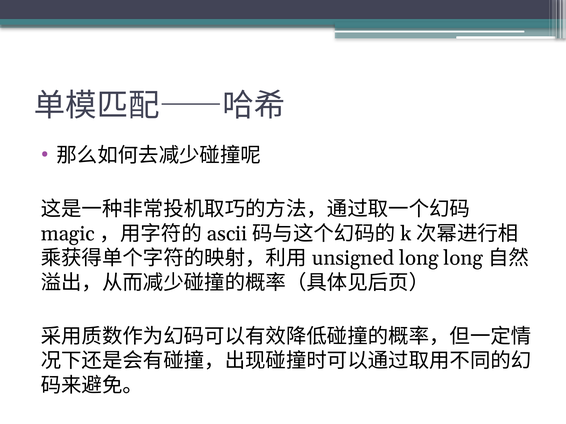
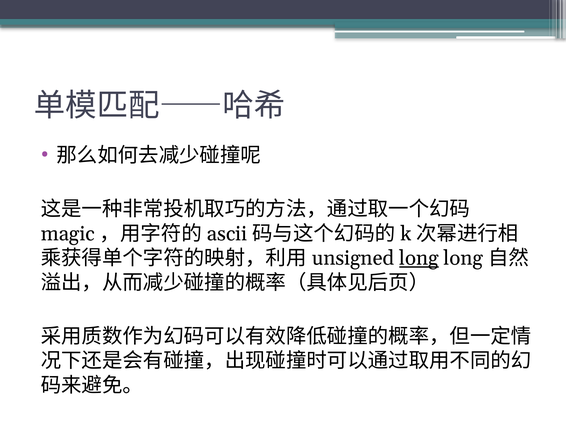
long at (419, 258) underline: none -> present
